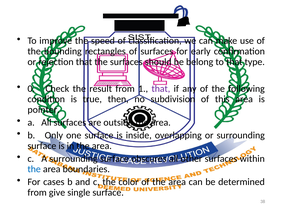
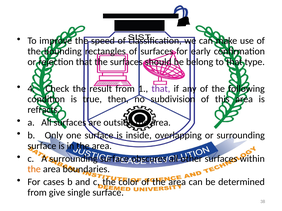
0: 0 -> 4
pointer: pointer -> refracts
the at (34, 170) colour: blue -> orange
